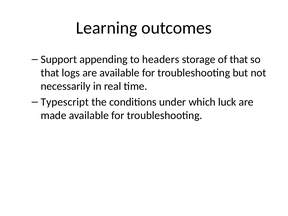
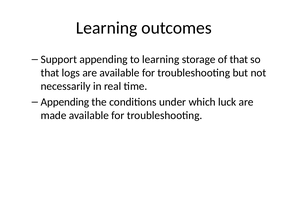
to headers: headers -> learning
Typescript at (65, 102): Typescript -> Appending
